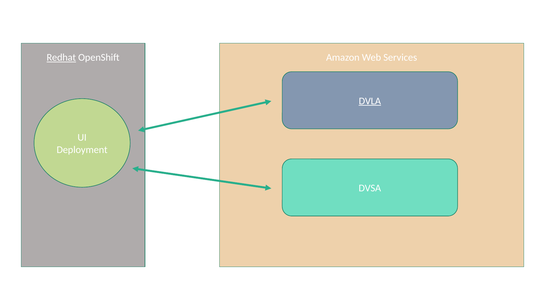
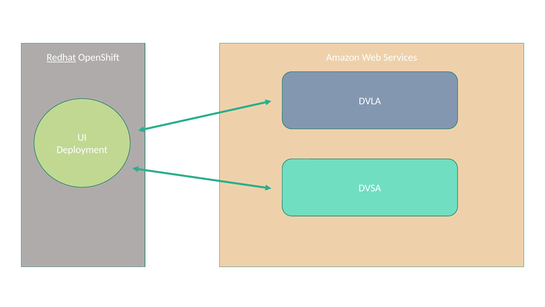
DVLA underline: present -> none
